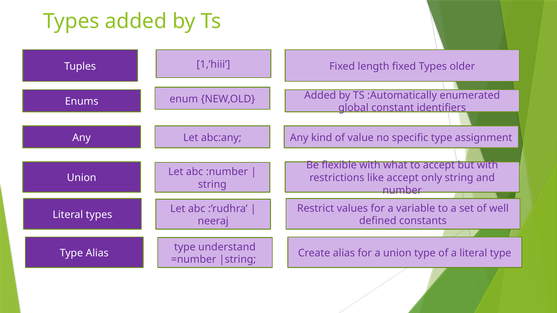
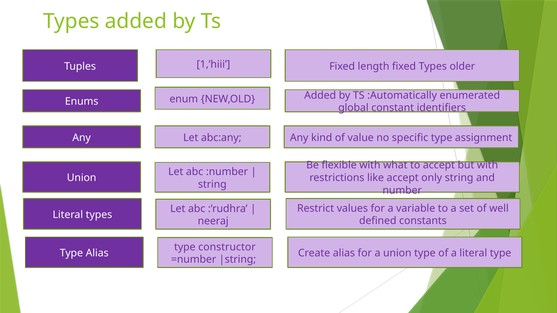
understand: understand -> constructor
